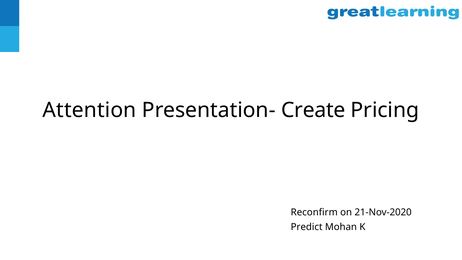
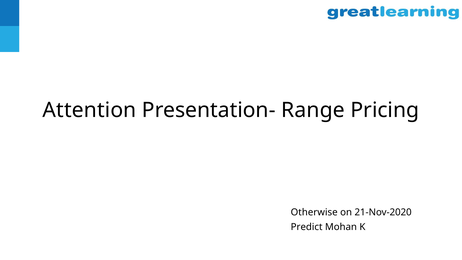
Create: Create -> Range
Reconfirm: Reconfirm -> Otherwise
